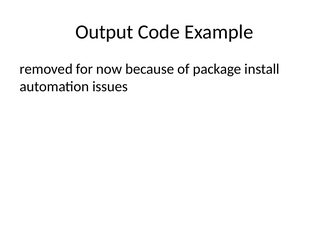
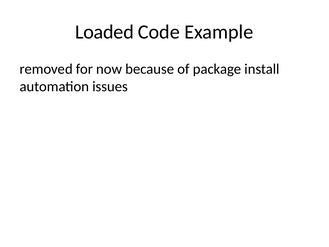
Output: Output -> Loaded
